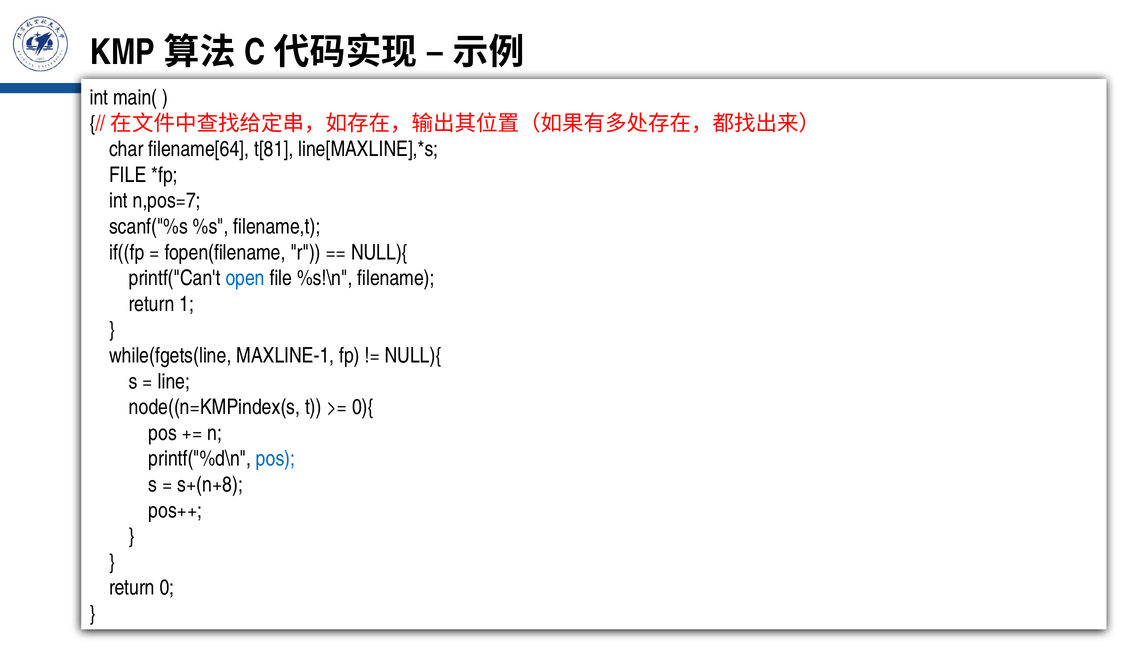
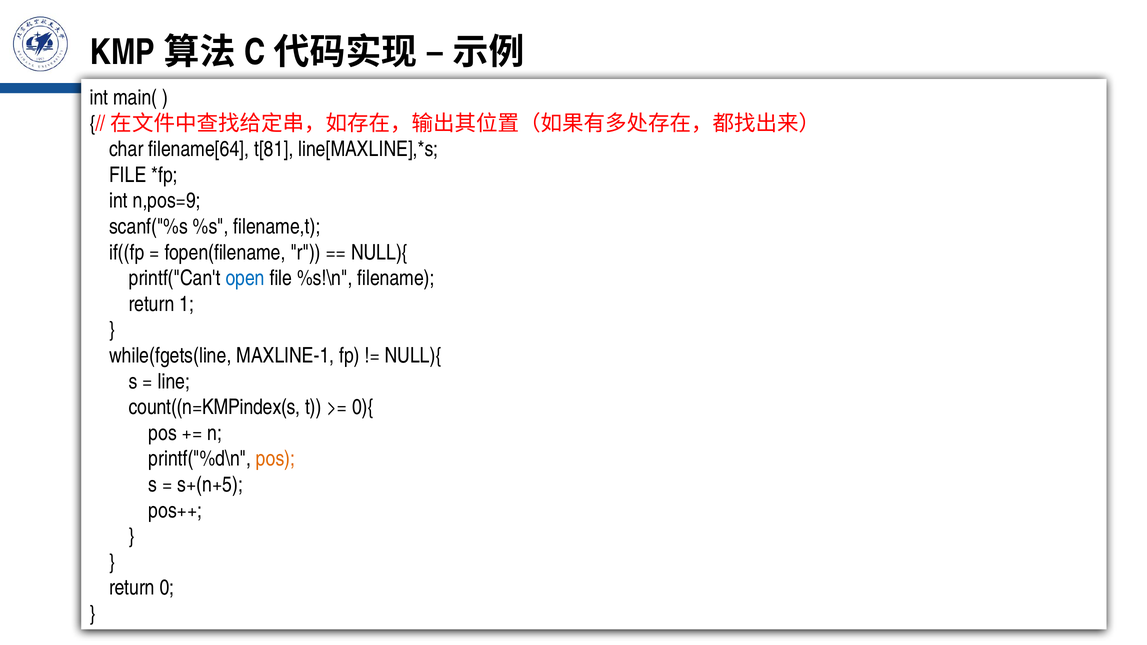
n,pos=7: n,pos=7 -> n,pos=9
node((n=KMPindex(s: node((n=KMPindex(s -> count((n=KMPindex(s
pos at (276, 459) colour: blue -> orange
s+(n+8: s+(n+8 -> s+(n+5
